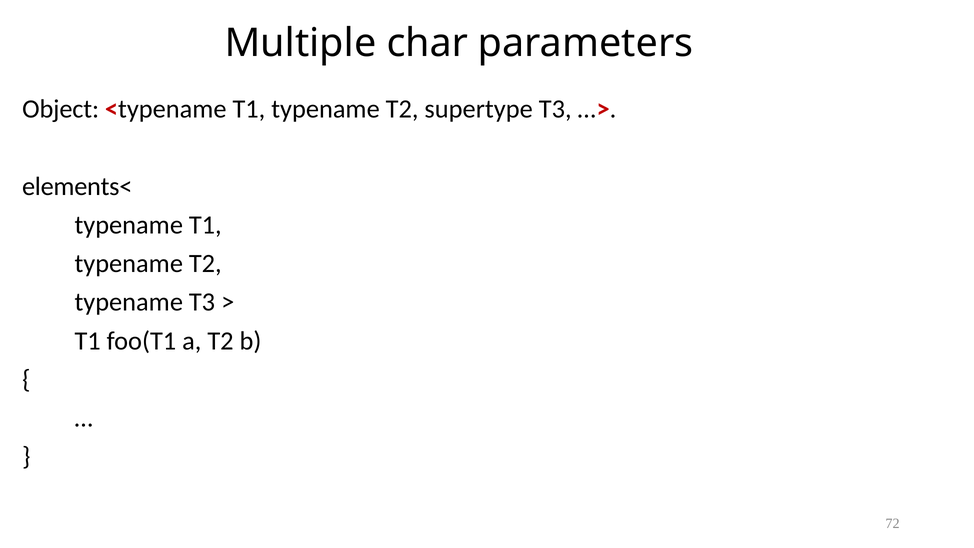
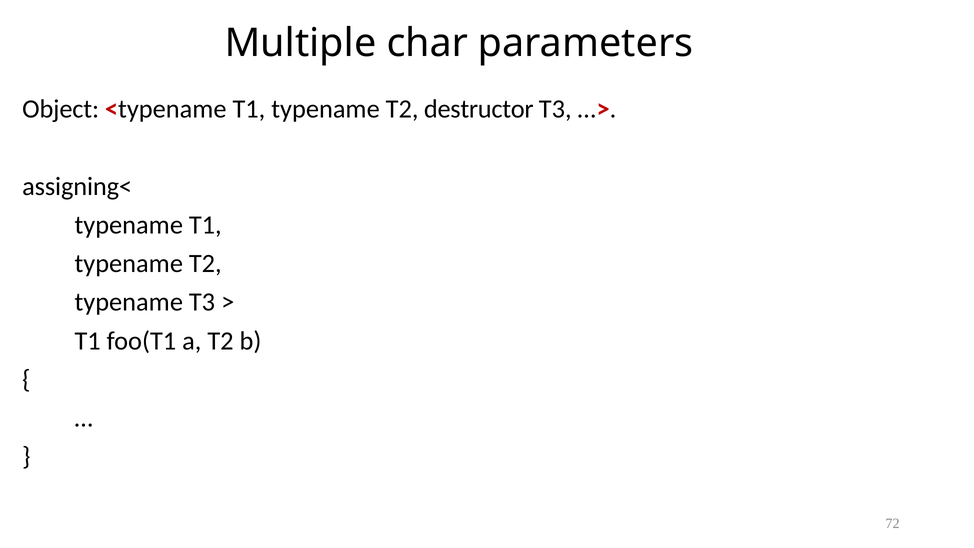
supertype: supertype -> destructor
elements<: elements< -> assigning<
